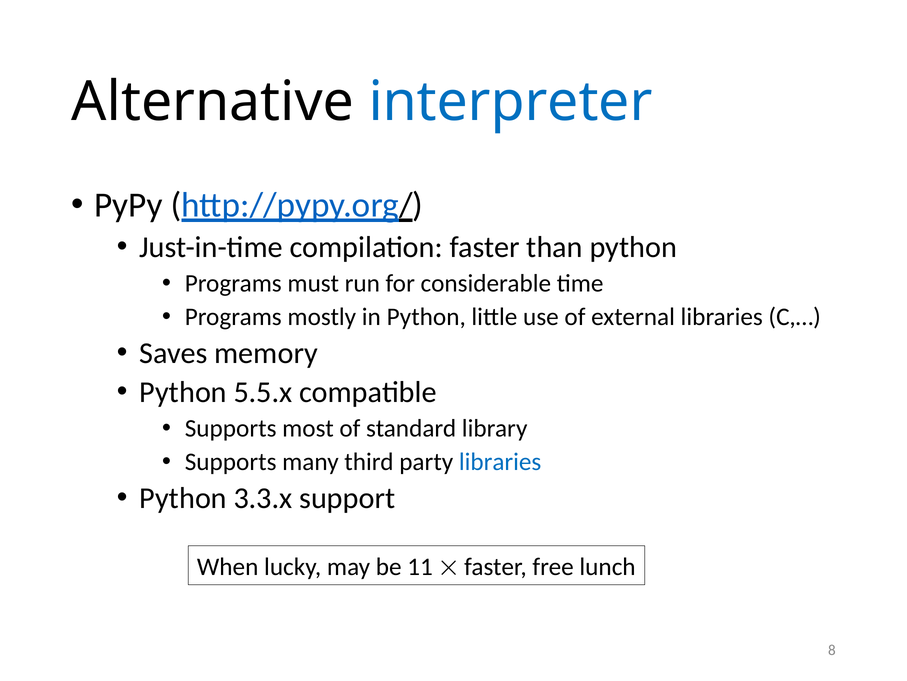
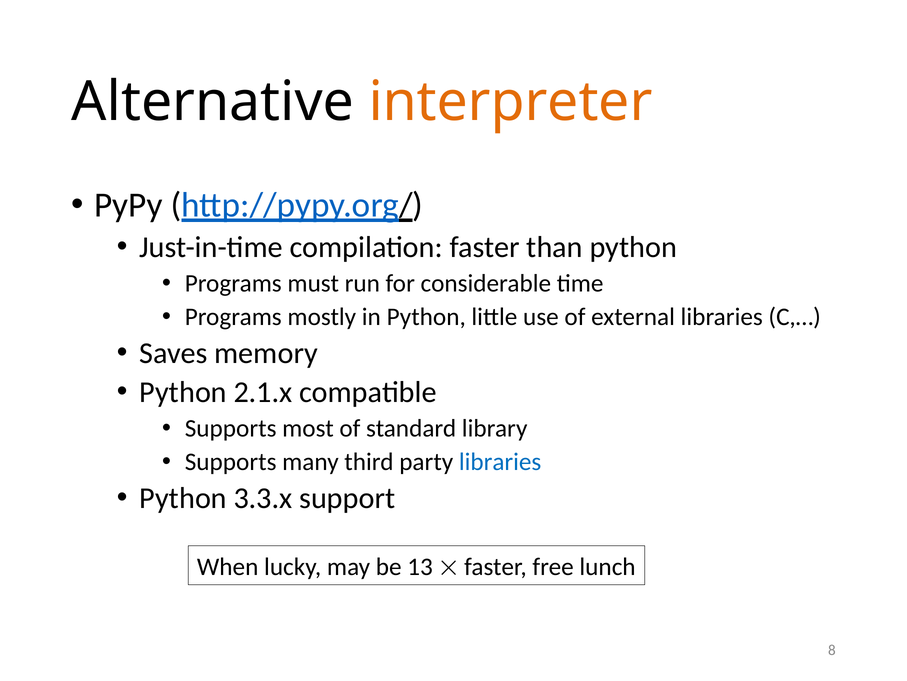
interpreter colour: blue -> orange
5.5.x: 5.5.x -> 2.1.x
11: 11 -> 13
